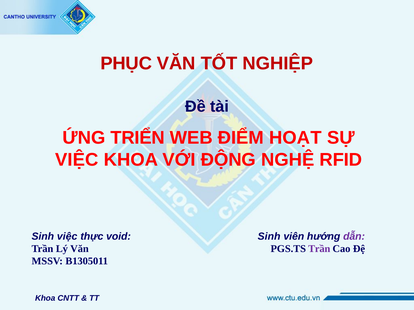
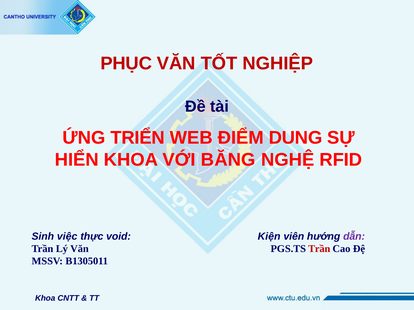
HOẠT: HOẠT -> DUNG
VIỆC at (77, 160): VIỆC -> HIỂN
ĐỘNG: ĐỘNG -> BĂNG
Sinh at (269, 237): Sinh -> Kiện
Trần at (319, 249) colour: purple -> red
